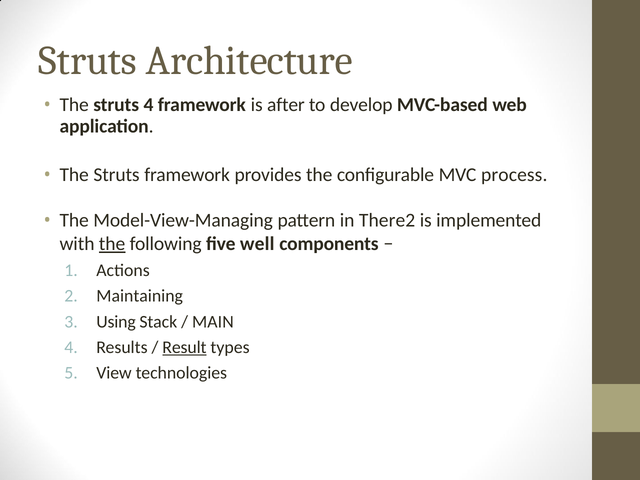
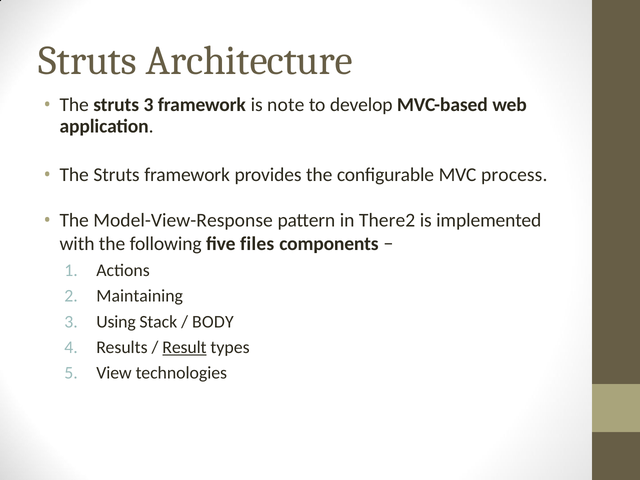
struts 4: 4 -> 3
after: after -> note
Model-View-Managing: Model-View-Managing -> Model-View-Response
the at (112, 244) underline: present -> none
well: well -> files
MAIN: MAIN -> BODY
